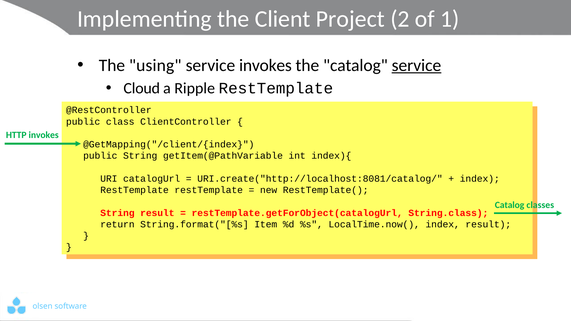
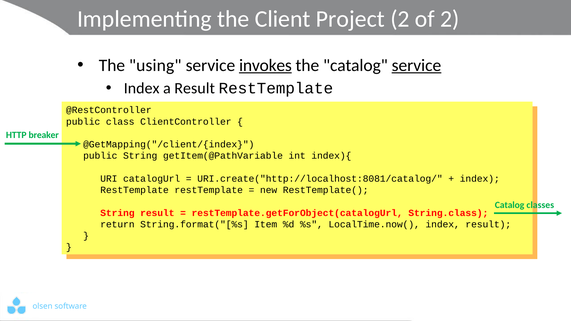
1 at (450, 19): 1 -> 2
invokes at (265, 65) underline: none -> present
Cloud at (142, 88): Cloud -> Index
a Ripple: Ripple -> Result
HTTP invokes: invokes -> breaker
